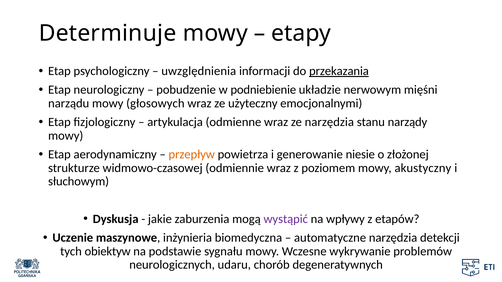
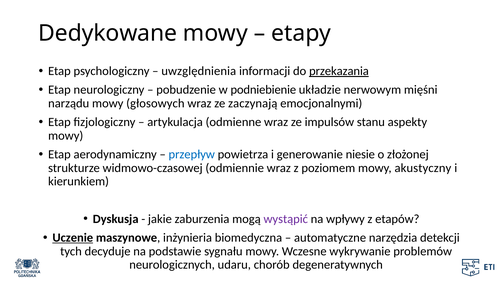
Determinuje: Determinuje -> Dedykowane
użyteczny: użyteczny -> zaczynają
ze narzędzia: narzędzia -> impulsów
narządy: narządy -> aspekty
przepływ colour: orange -> blue
słuchowym: słuchowym -> kierunkiem
Uczenie underline: none -> present
obiektyw: obiektyw -> decyduje
